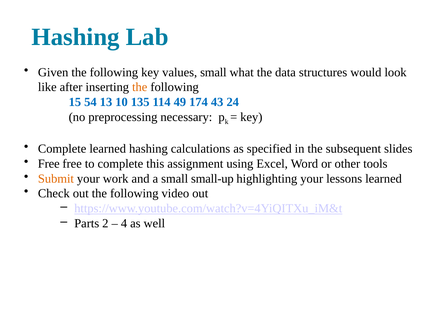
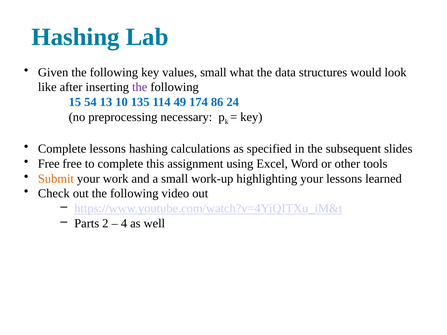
the at (140, 87) colour: orange -> purple
43: 43 -> 86
Complete learned: learned -> lessons
small-up: small-up -> work-up
